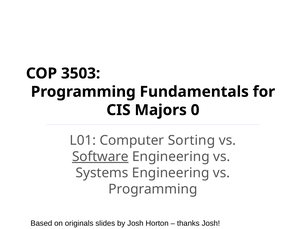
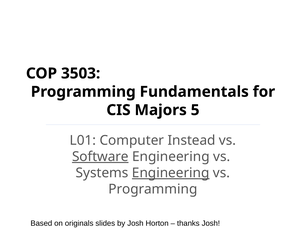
0: 0 -> 5
Sorting: Sorting -> Instead
Engineering at (171, 173) underline: none -> present
